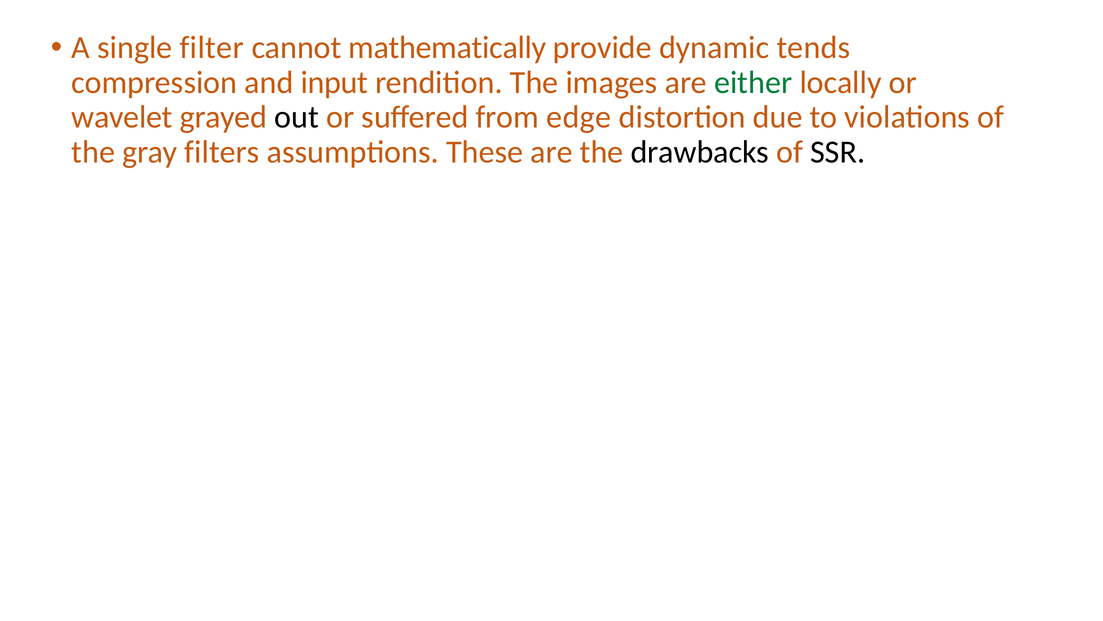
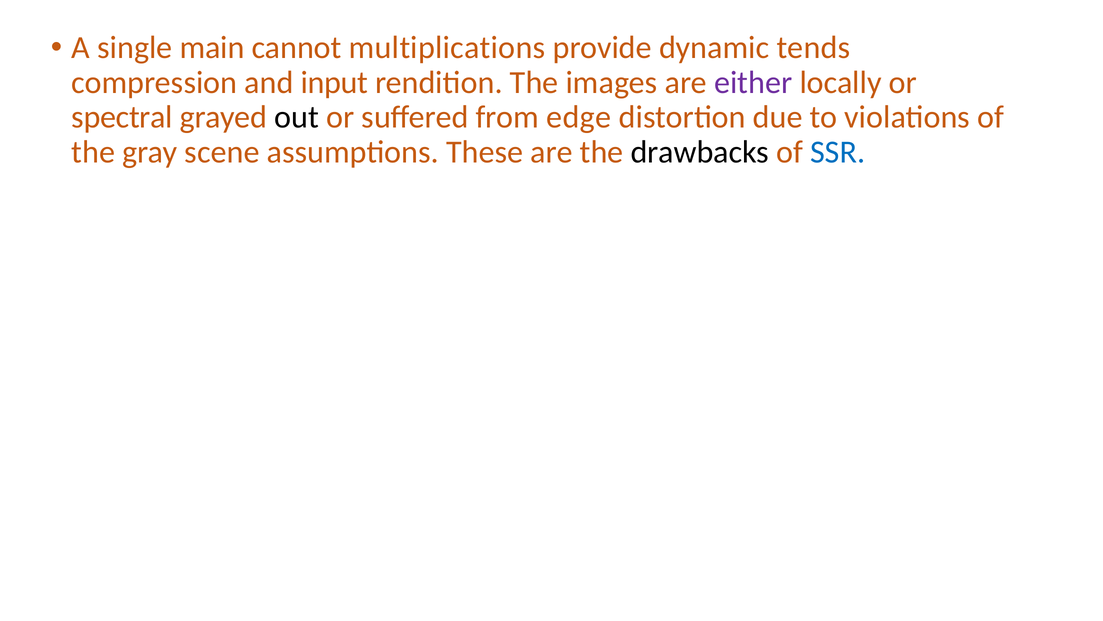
filter: filter -> main
mathematically: mathematically -> multiplications
either colour: green -> purple
wavelet: wavelet -> spectral
filters: filters -> scene
SSR colour: black -> blue
